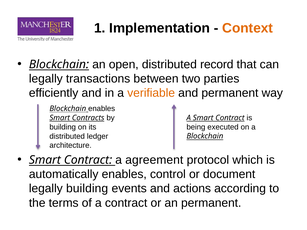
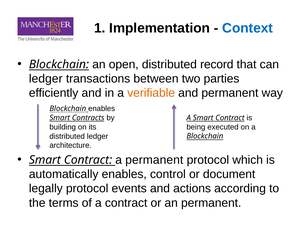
Context colour: orange -> blue
legally at (46, 79): legally -> ledger
a agreement: agreement -> permanent
legally building: building -> protocol
